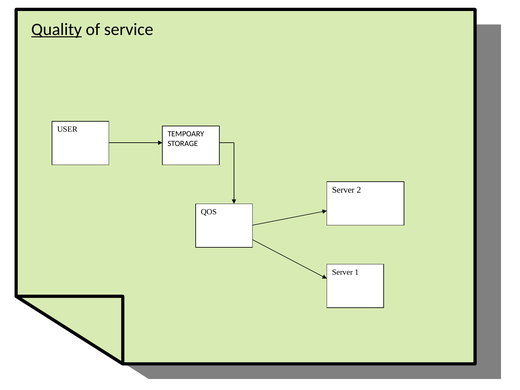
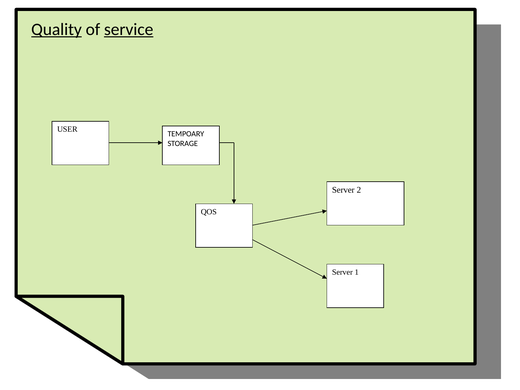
service underline: none -> present
